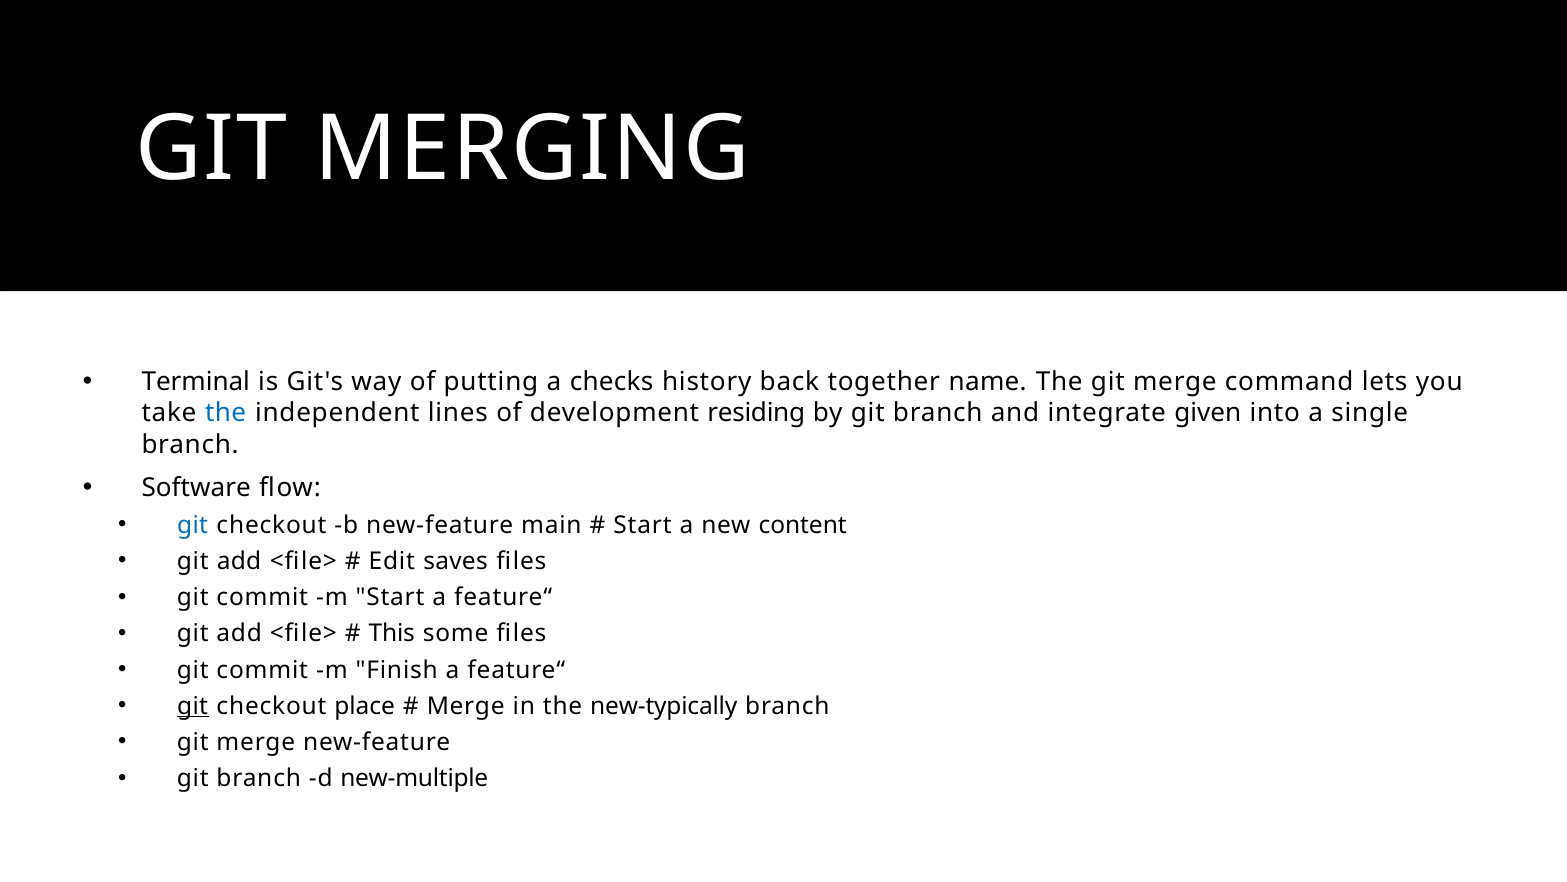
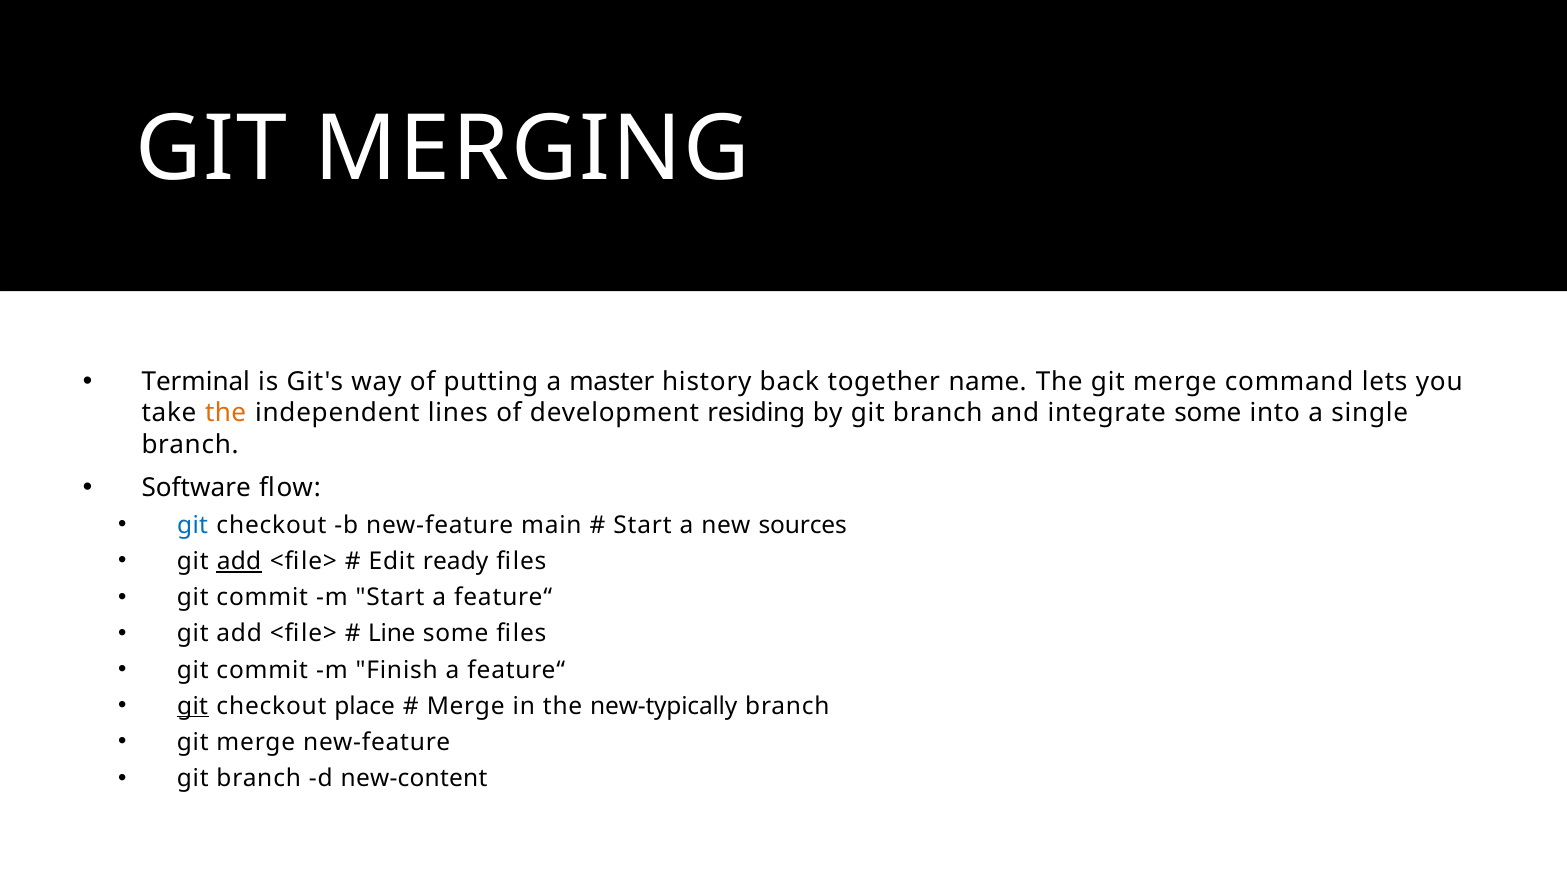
checks: checks -> master
the at (226, 413) colour: blue -> orange
integrate given: given -> some
content: content -> sources
add at (239, 561) underline: none -> present
saves: saves -> ready
This: This -> Line
new-multiple: new-multiple -> new-content
